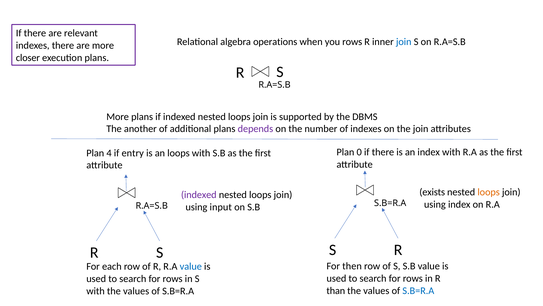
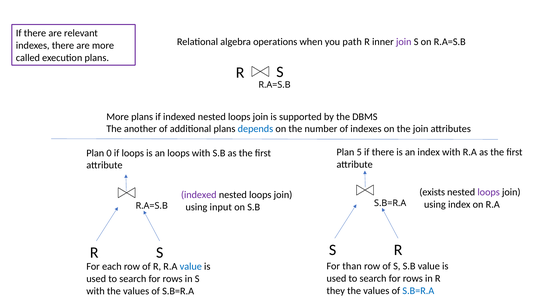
you rows: rows -> path
join at (404, 42) colour: blue -> purple
closer: closer -> called
depends colour: purple -> blue
0: 0 -> 5
4: 4 -> 0
if entry: entry -> loops
loops at (489, 192) colour: orange -> purple
then: then -> than
than: than -> they
